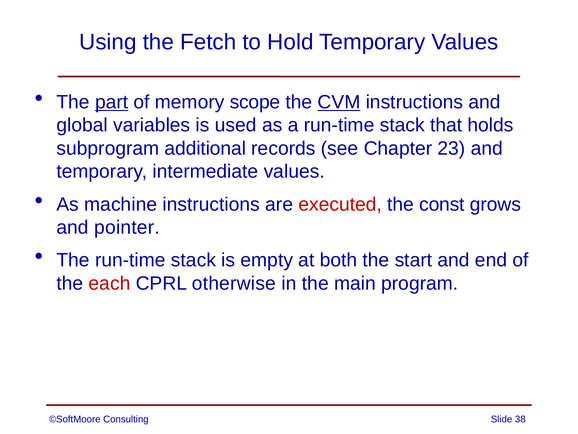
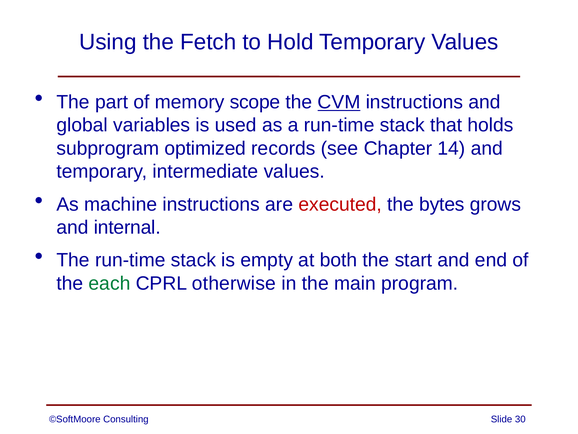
part underline: present -> none
additional: additional -> optimized
23: 23 -> 14
const: const -> bytes
pointer: pointer -> internal
each colour: red -> green
38: 38 -> 30
